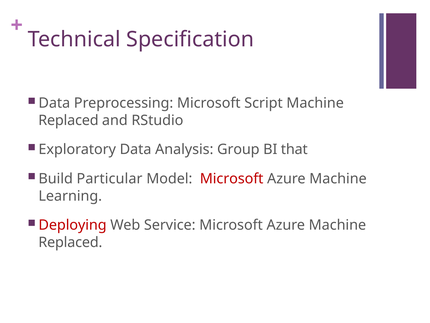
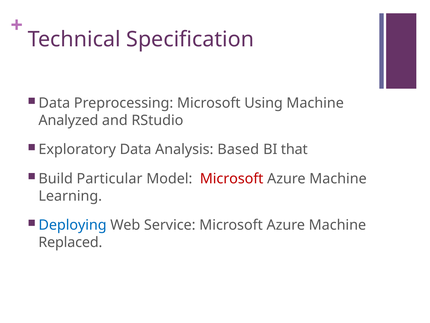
Script: Script -> Using
Replaced at (68, 120): Replaced -> Analyzed
Group: Group -> Based
Deploying colour: red -> blue
